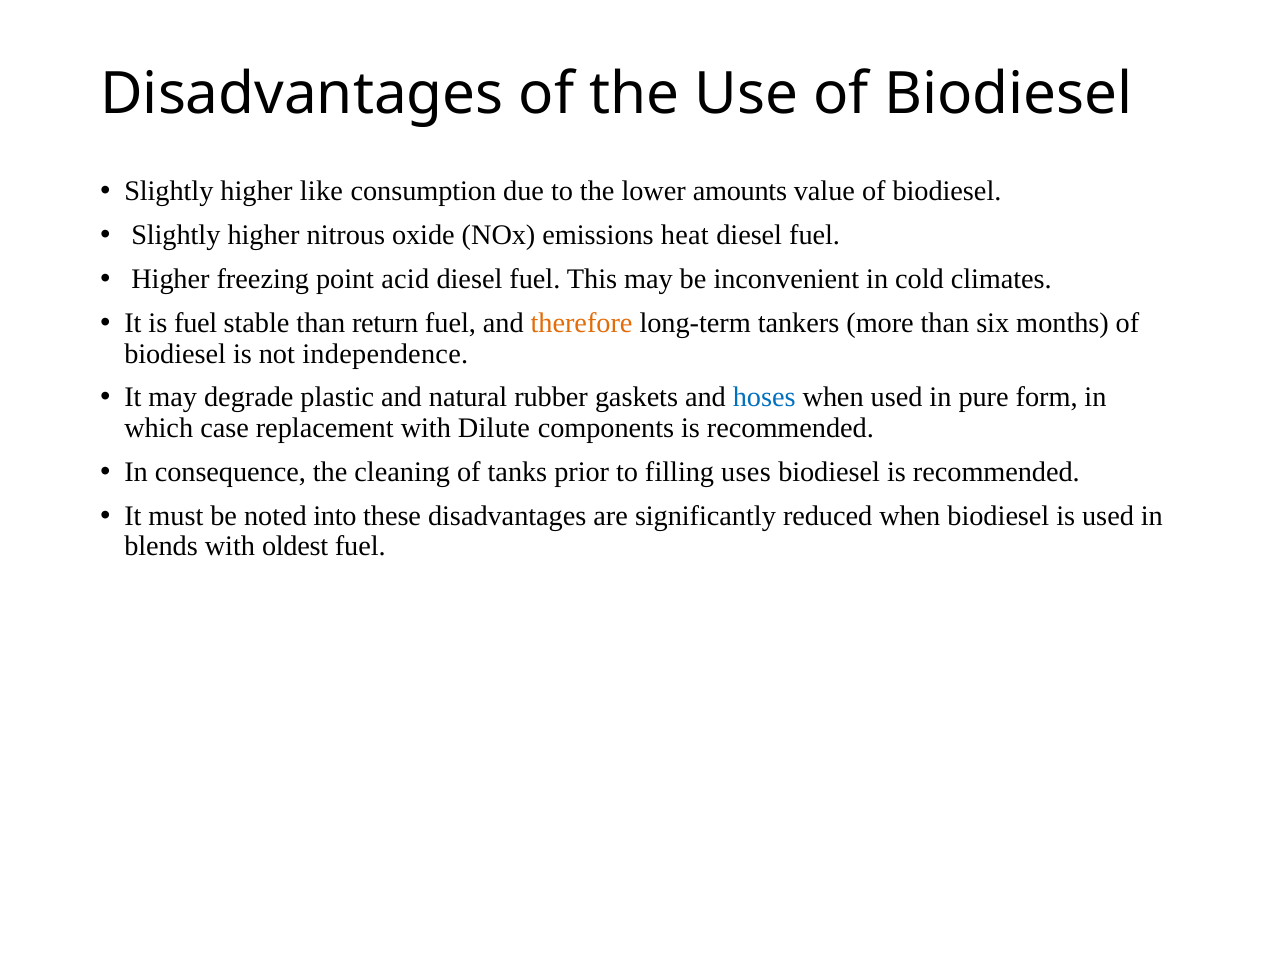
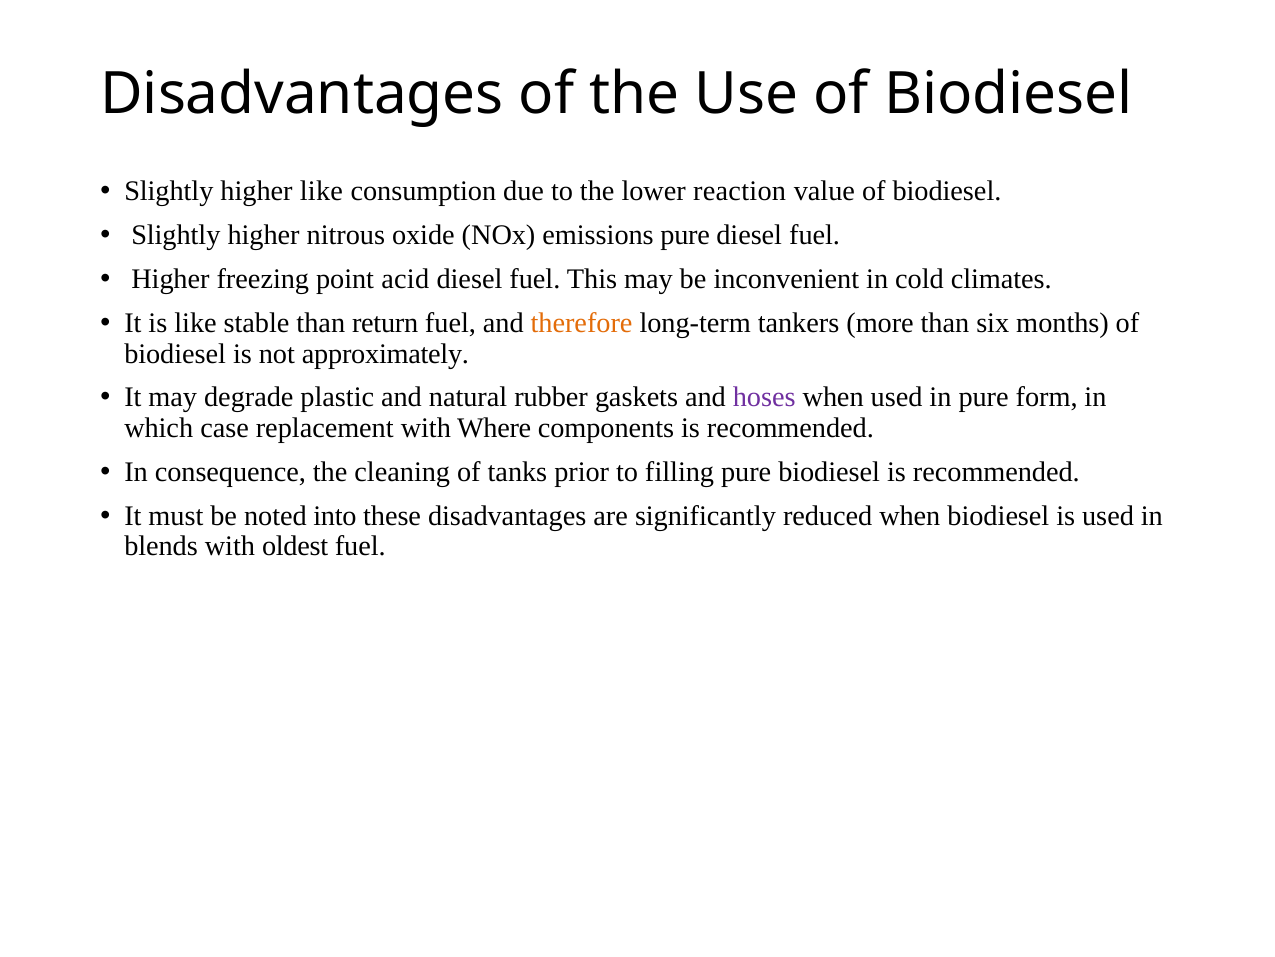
amounts: amounts -> reaction
emissions heat: heat -> pure
is fuel: fuel -> like
independence: independence -> approximately
hoses colour: blue -> purple
Dilute: Dilute -> Where
filling uses: uses -> pure
